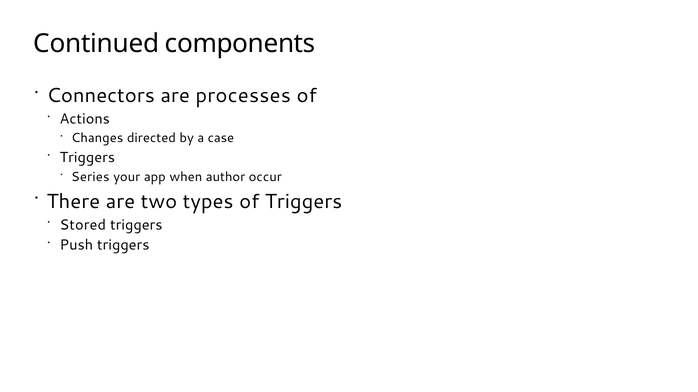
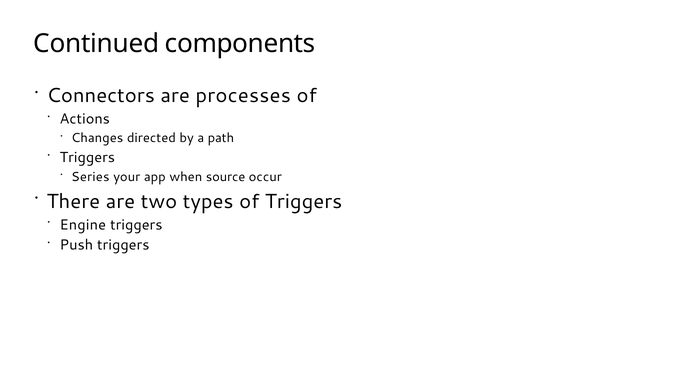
case: case -> path
author: author -> source
Stored: Stored -> Engine
